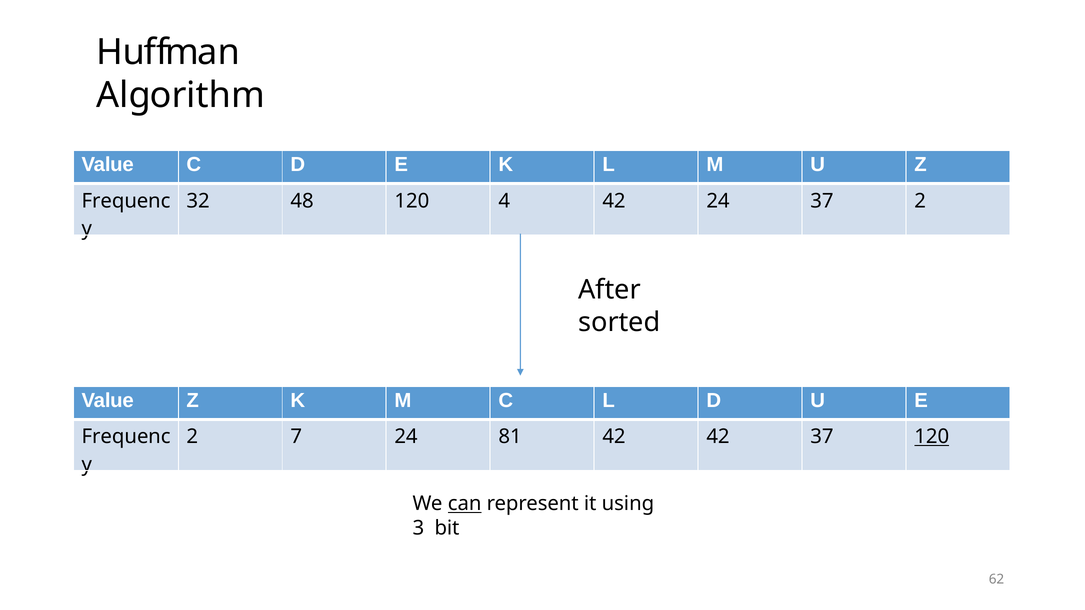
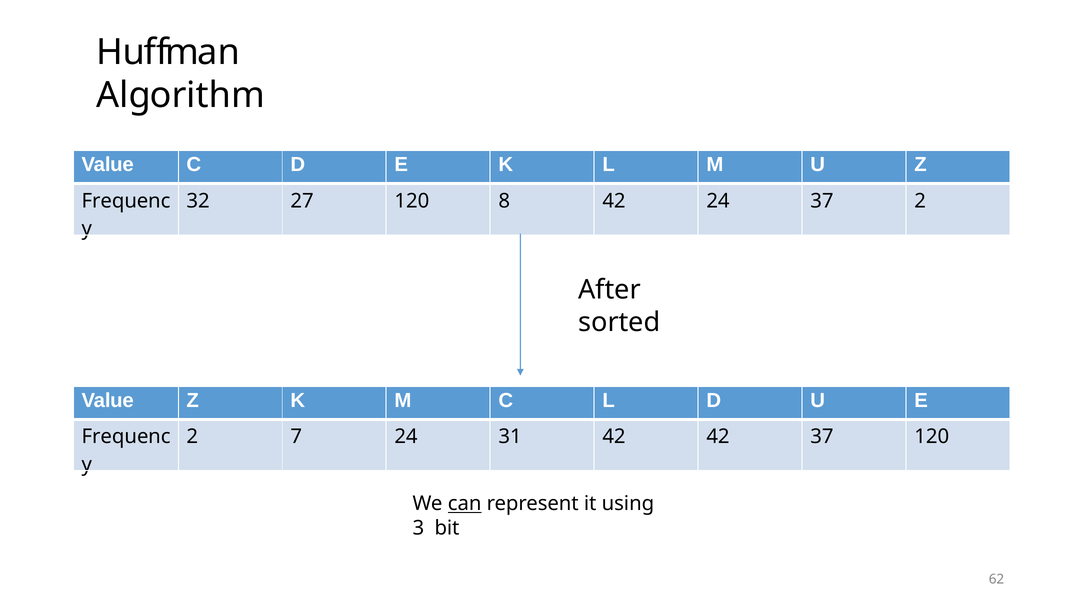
48: 48 -> 27
4: 4 -> 8
81: 81 -> 31
120 at (932, 437) underline: present -> none
